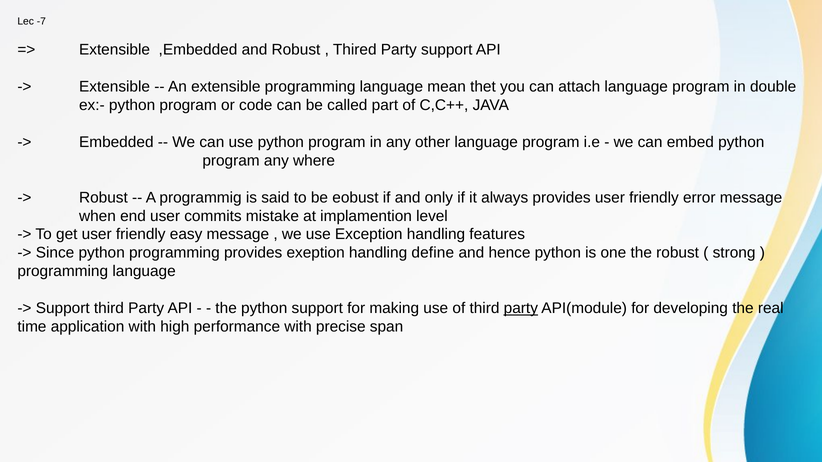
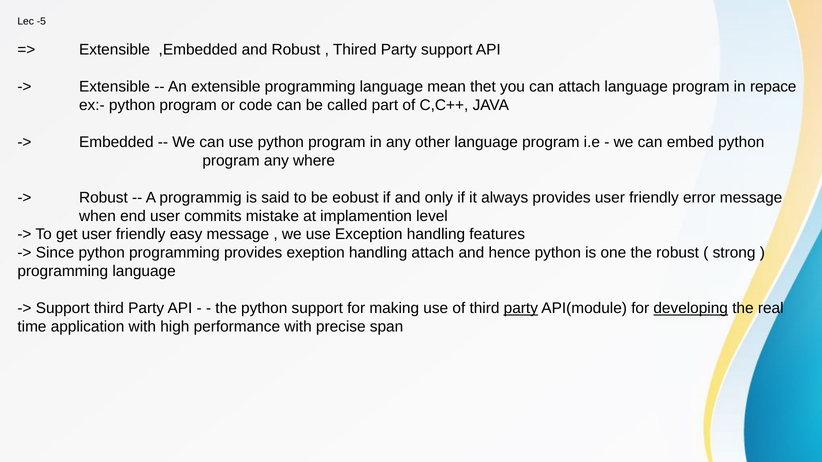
-7: -7 -> -5
double: double -> repace
handling define: define -> attach
developing underline: none -> present
